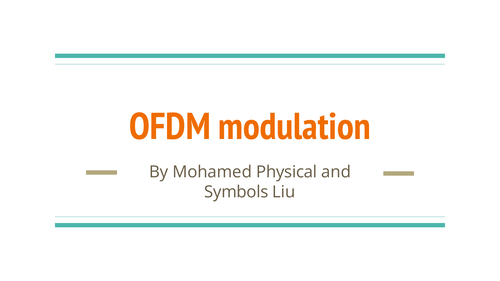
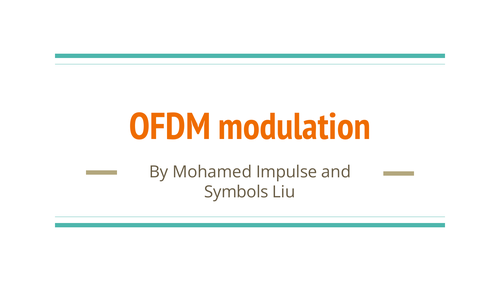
Physical: Physical -> Impulse
